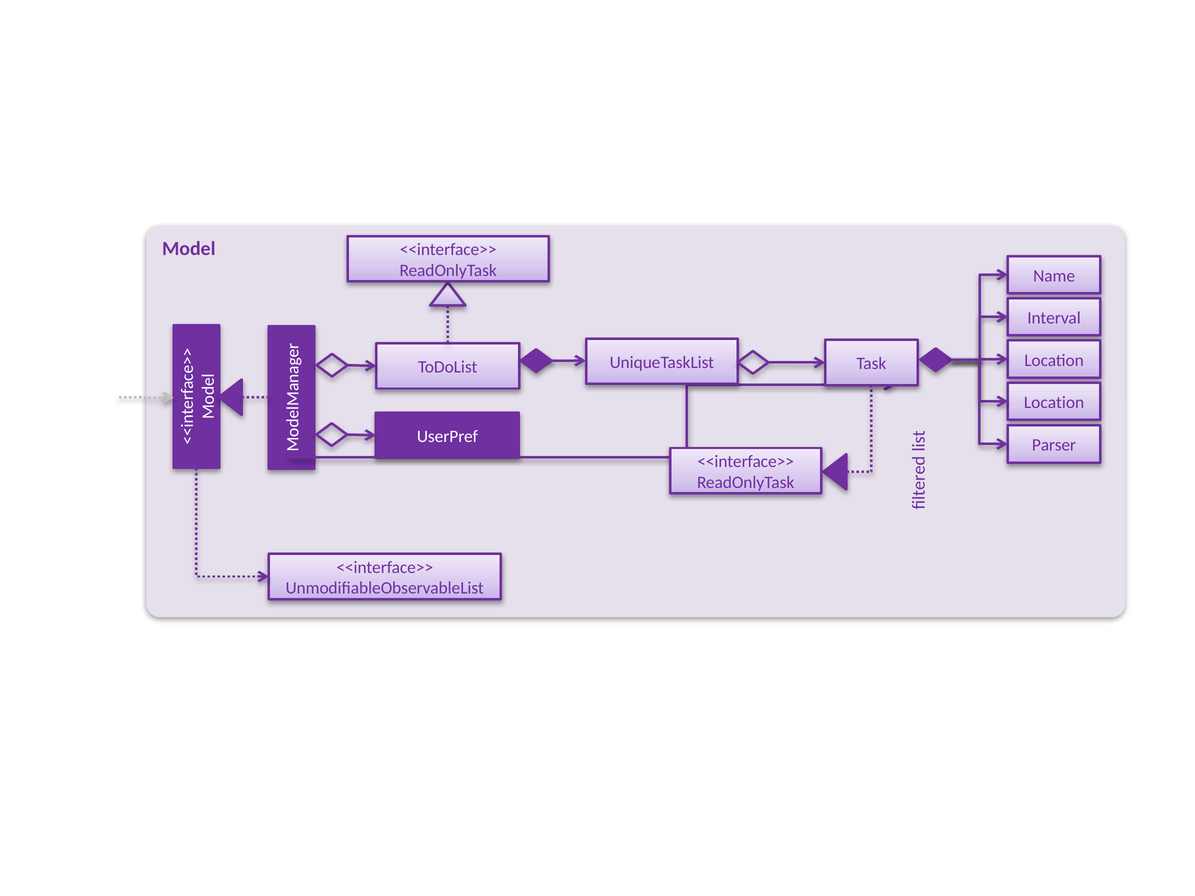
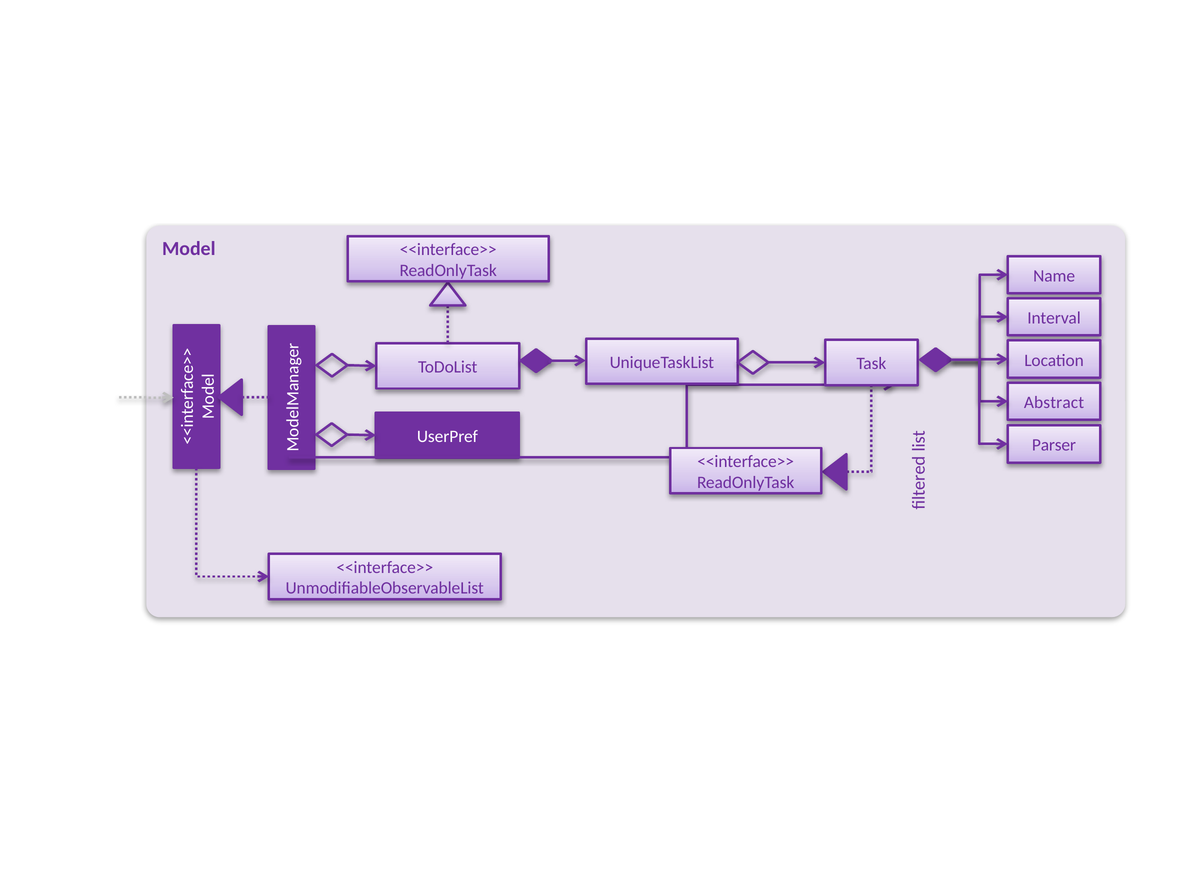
Location at (1054, 403): Location -> Abstract
